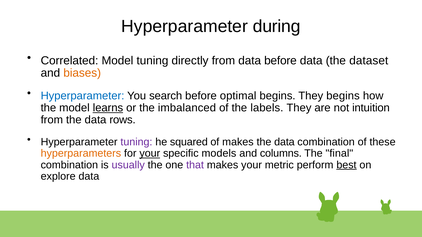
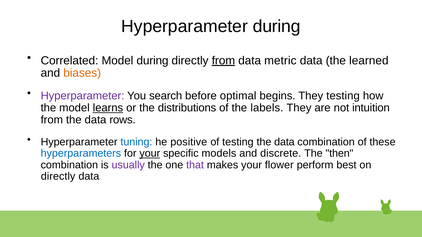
Model tuning: tuning -> during
from at (223, 61) underline: none -> present
data before: before -> metric
dataset: dataset -> learned
Hyperparameter at (83, 96) colour: blue -> purple
They begins: begins -> testing
imbalanced: imbalanced -> distributions
tuning at (136, 142) colour: purple -> blue
squared: squared -> positive
of makes: makes -> testing
hyperparameters colour: orange -> blue
columns: columns -> discrete
final: final -> then
metric: metric -> flower
best underline: present -> none
explore at (58, 177): explore -> directly
